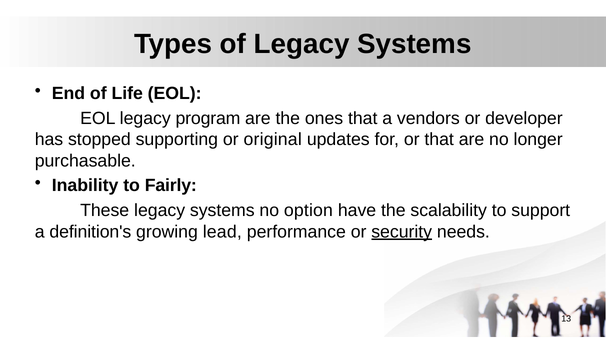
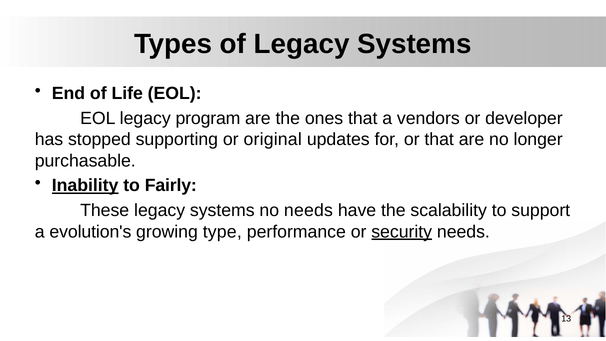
Inability underline: none -> present
no option: option -> needs
definition's: definition's -> evolution's
lead: lead -> type
